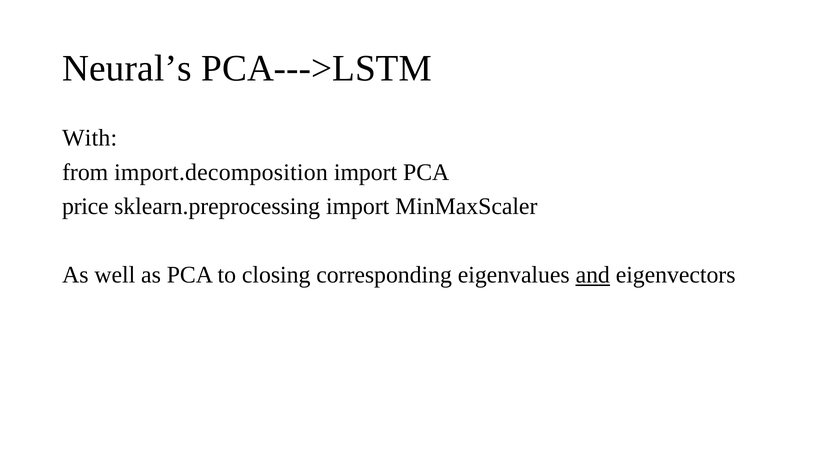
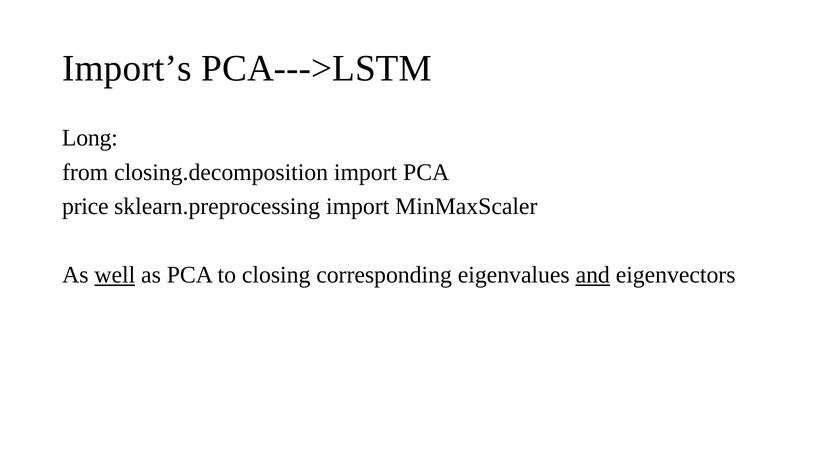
Neural’s: Neural’s -> Import’s
With: With -> Long
import.decomposition: import.decomposition -> closing.decomposition
well underline: none -> present
